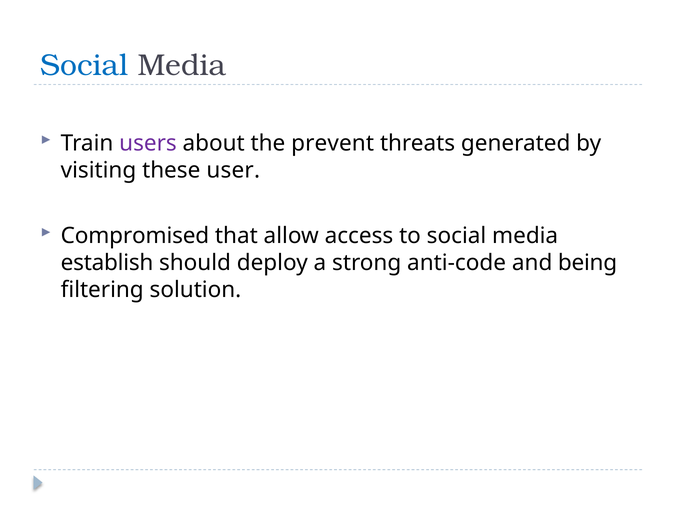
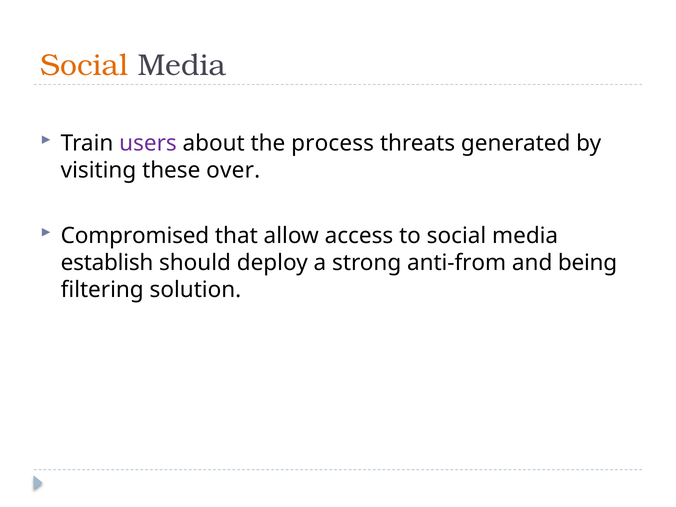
Social at (84, 65) colour: blue -> orange
prevent: prevent -> process
user: user -> over
anti-code: anti-code -> anti-from
